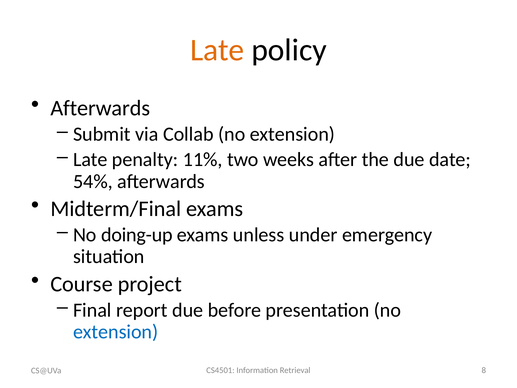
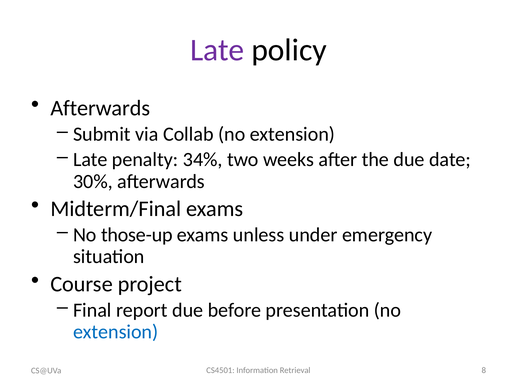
Late at (217, 50) colour: orange -> purple
11%: 11% -> 34%
54%: 54% -> 30%
doing-up: doing-up -> those-up
